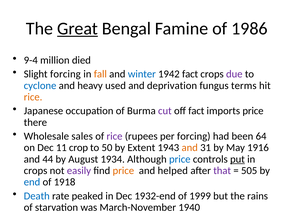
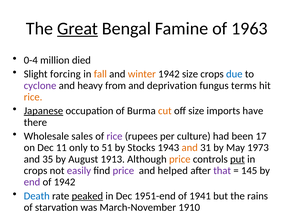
1986: 1986 -> 1963
9-4: 9-4 -> 0-4
winter colour: blue -> orange
1942 fact: fact -> size
due colour: purple -> blue
cyclone colour: blue -> purple
used: used -> from
Japanese underline: none -> present
cut colour: purple -> orange
off fact: fact -> size
imports price: price -> have
per forcing: forcing -> culture
64: 64 -> 17
crop: crop -> only
50: 50 -> 51
Extent: Extent -> Stocks
1916: 1916 -> 1973
44: 44 -> 35
1934: 1934 -> 1913
price at (180, 159) colour: blue -> orange
price at (123, 170) colour: orange -> purple
505: 505 -> 145
end colour: blue -> purple
of 1918: 1918 -> 1942
peaked underline: none -> present
1932-end: 1932-end -> 1951-end
1999: 1999 -> 1941
1940: 1940 -> 1910
